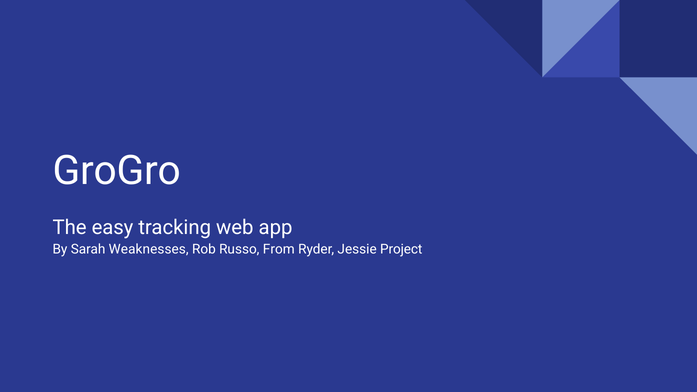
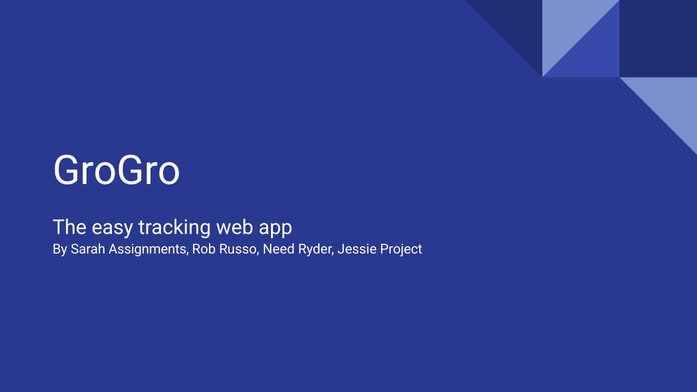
Weaknesses: Weaknesses -> Assignments
From: From -> Need
